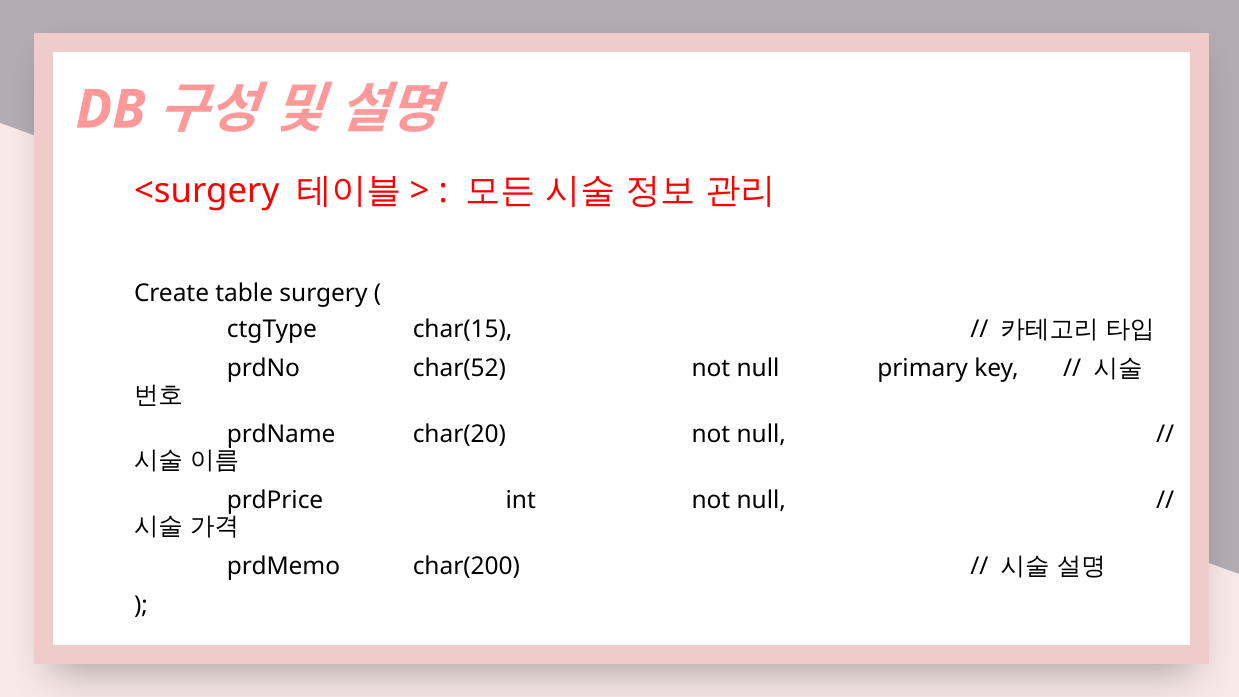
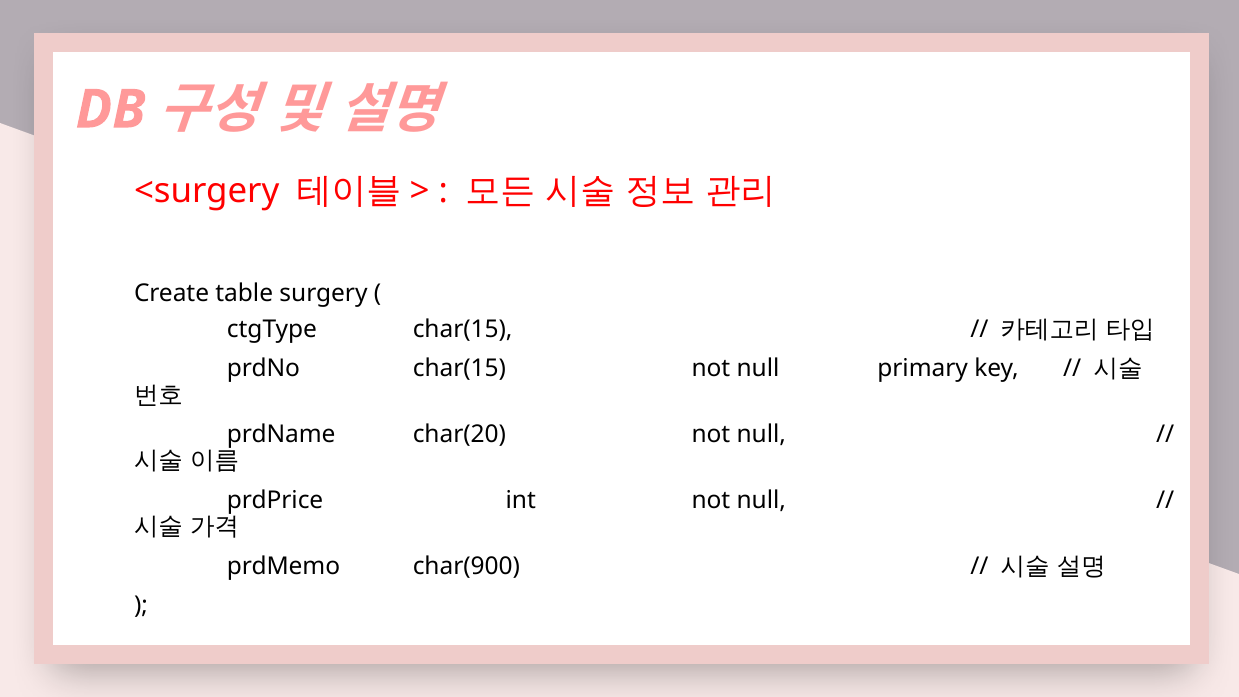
prdNo char(52: char(52 -> char(15
char(200: char(200 -> char(900
